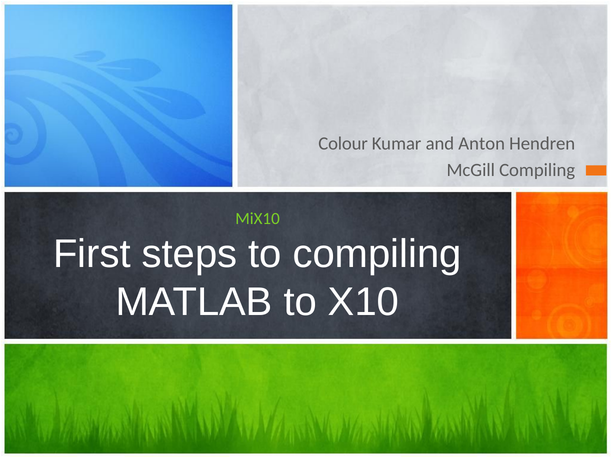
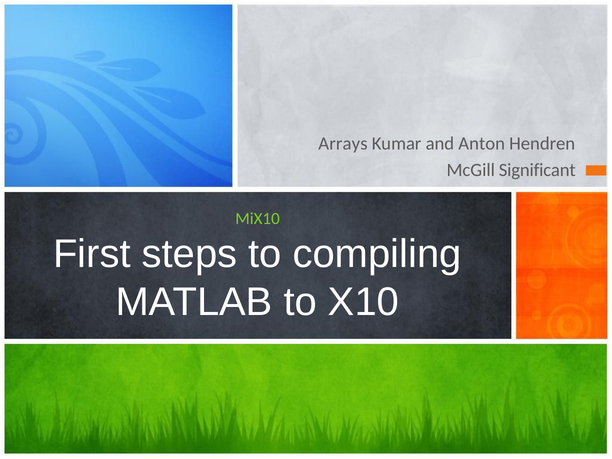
Colour: Colour -> Arrays
McGill Compiling: Compiling -> Significant
